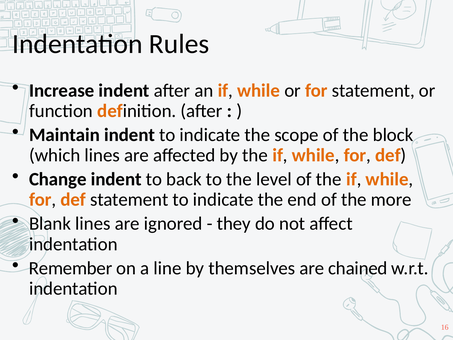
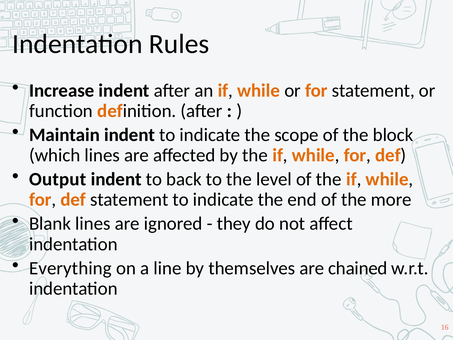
Change: Change -> Output
Remember: Remember -> Everything
